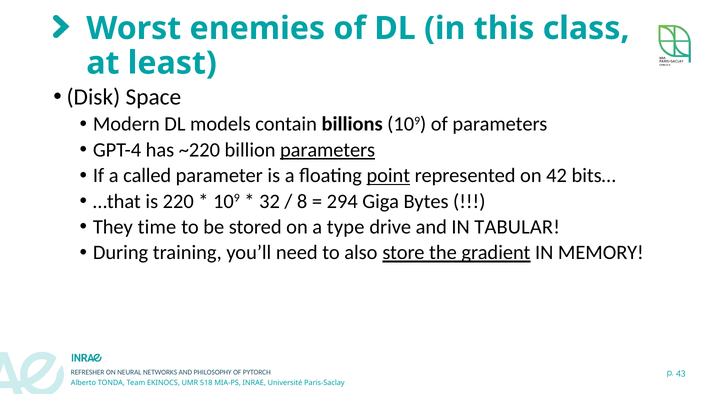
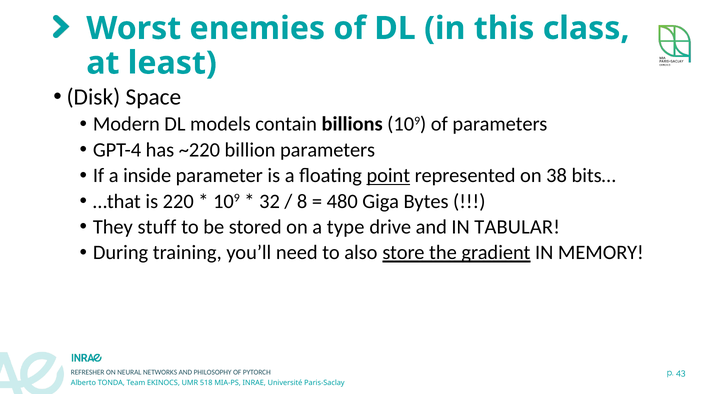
parameters at (328, 150) underline: present -> none
called: called -> inside
42: 42 -> 38
294: 294 -> 480
time: time -> stuff
